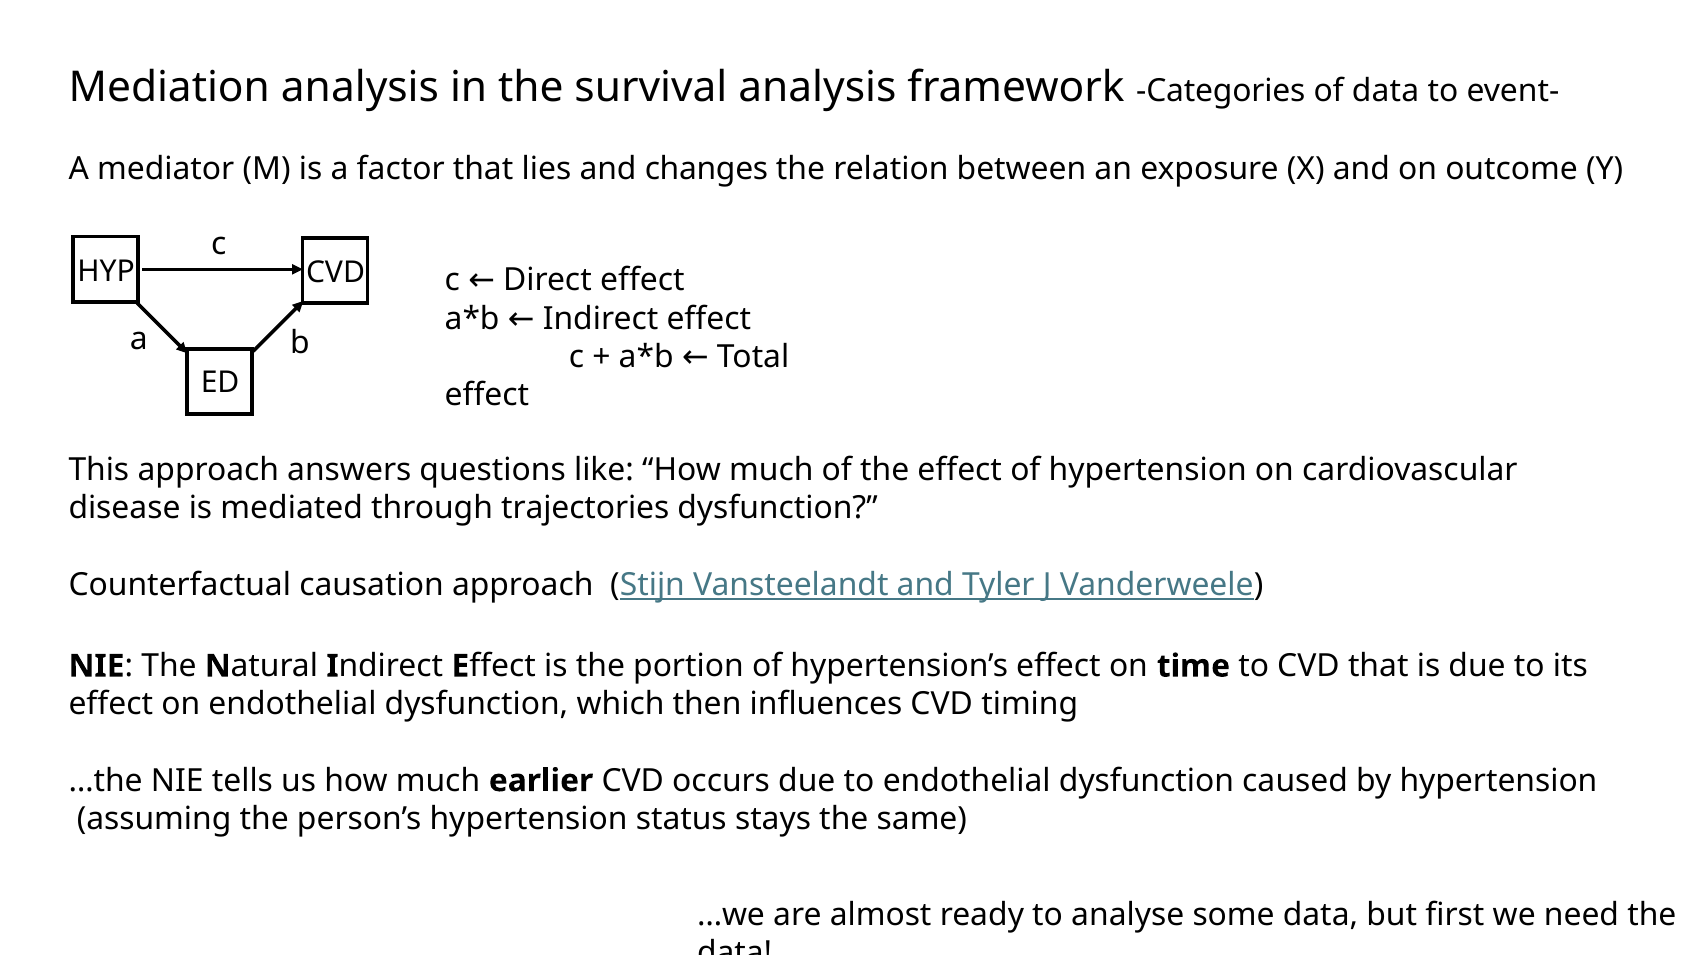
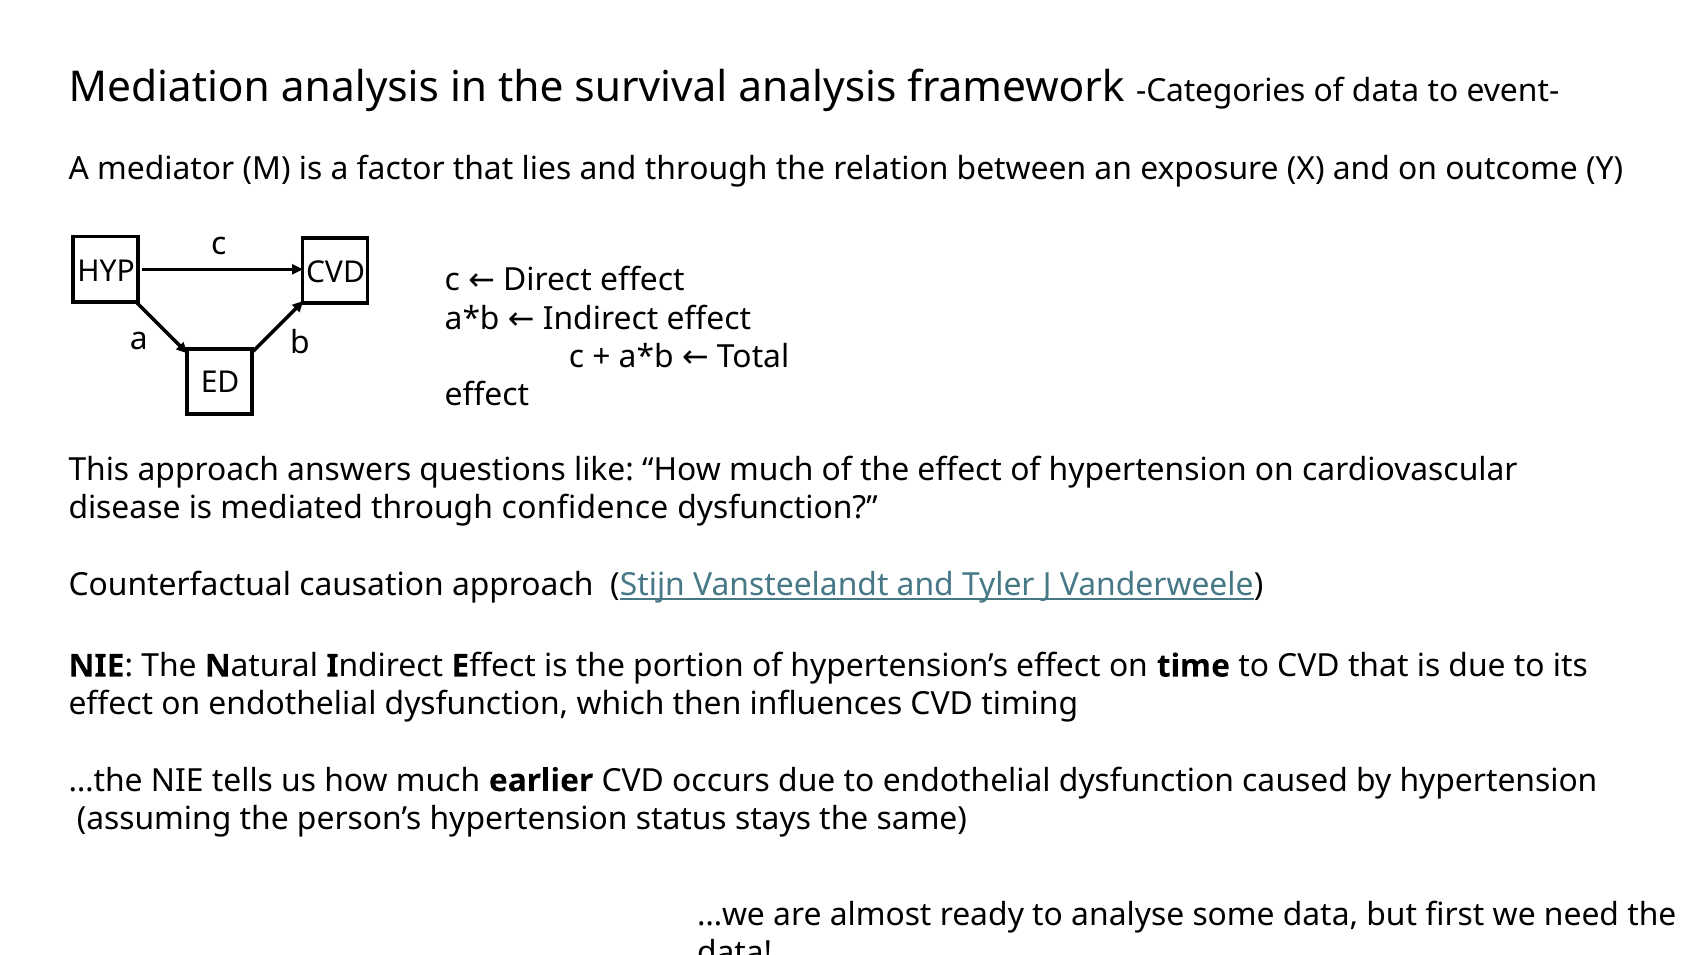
and changes: changes -> through
trajectories: trajectories -> confidence
